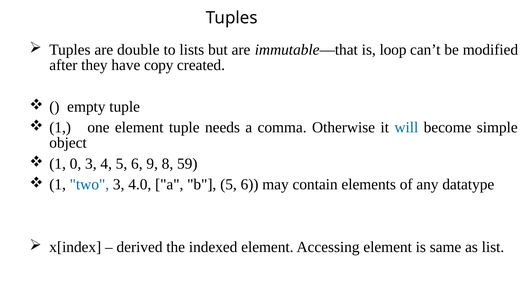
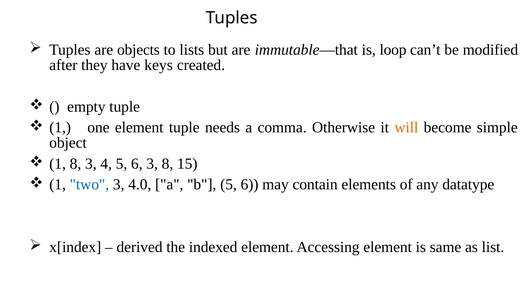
double: double -> objects
copy: copy -> keys
will colour: blue -> orange
1 0: 0 -> 8
6 9: 9 -> 3
59: 59 -> 15
